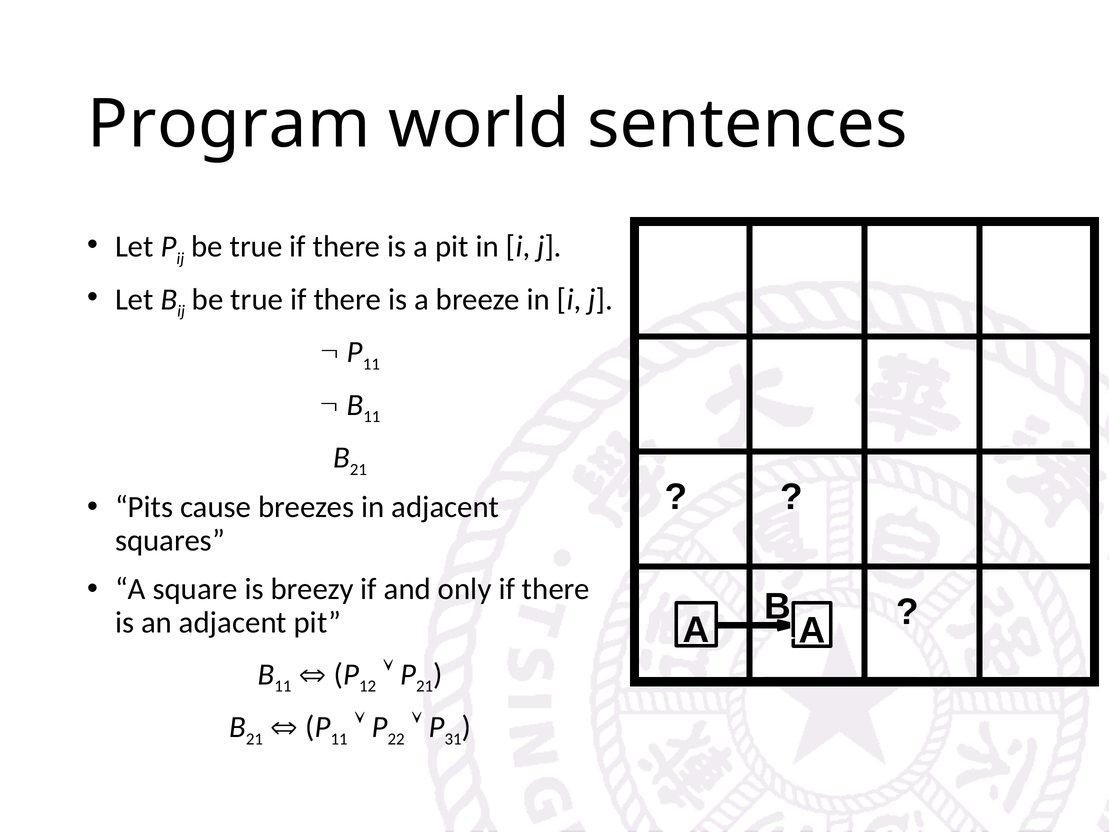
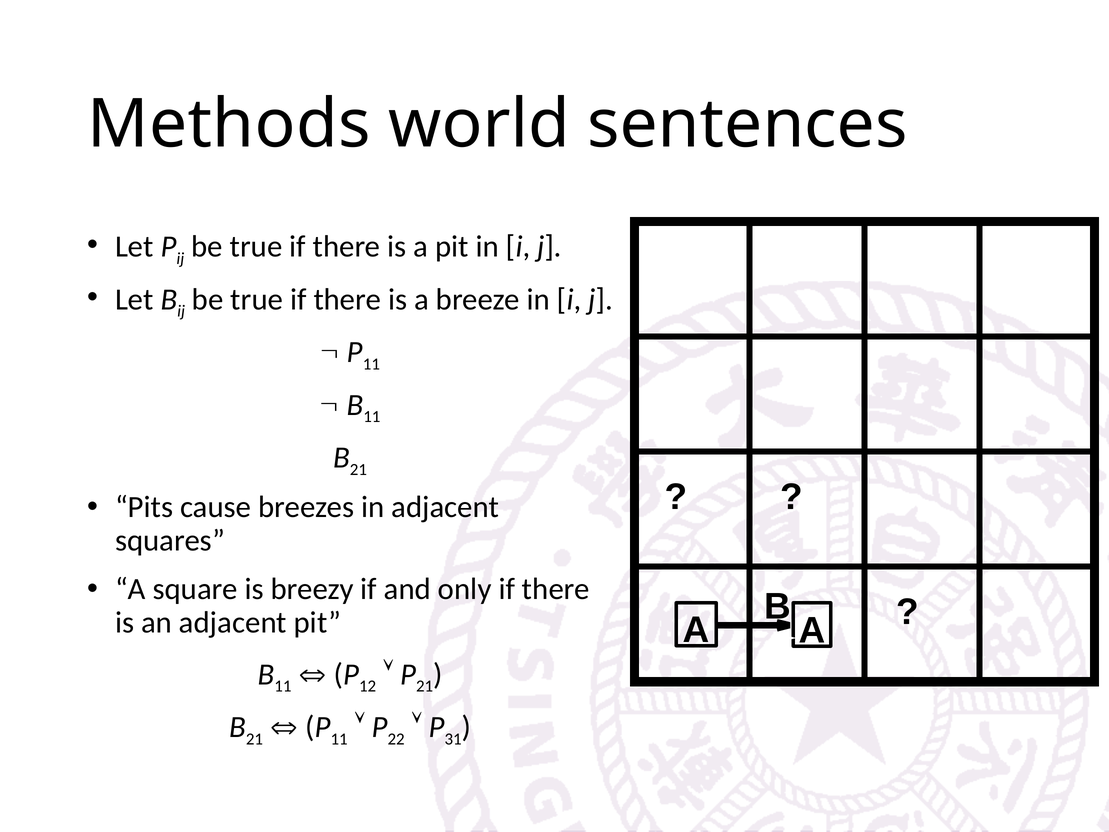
Program: Program -> Methods
